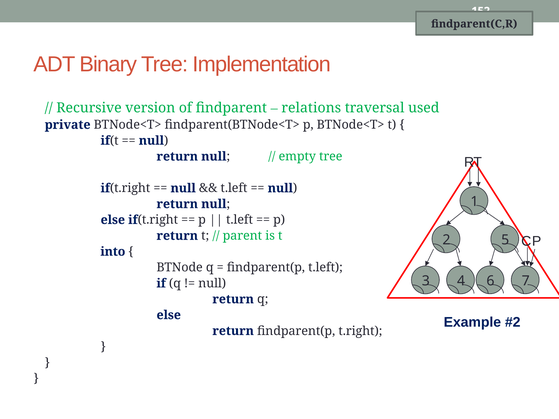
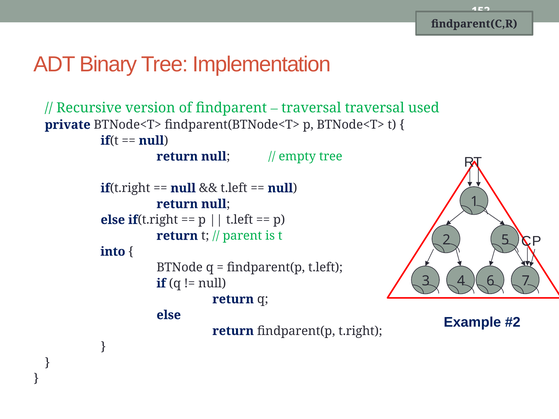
relations at (311, 108): relations -> traversal
